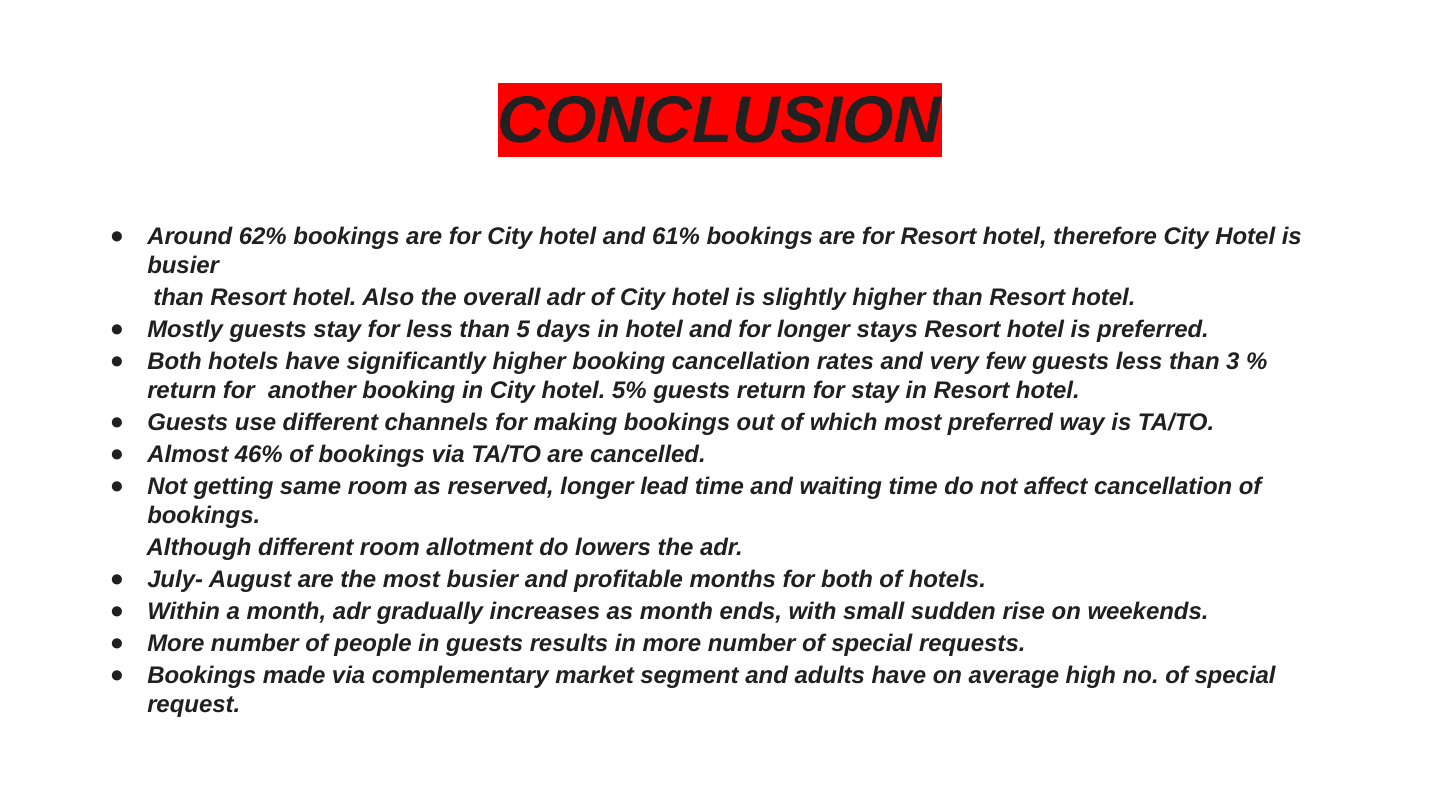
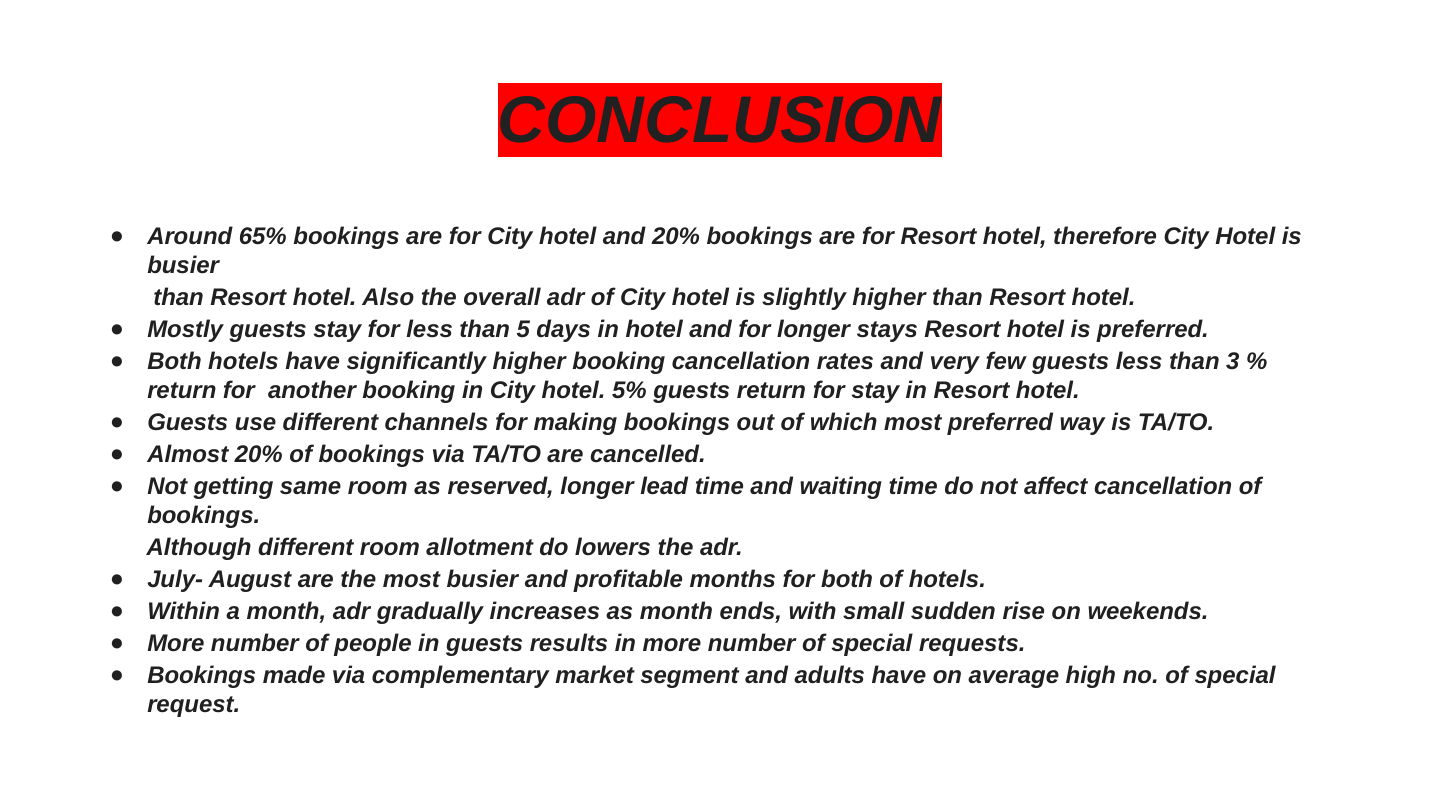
62%: 62% -> 65%
and 61%: 61% -> 20%
Almost 46%: 46% -> 20%
